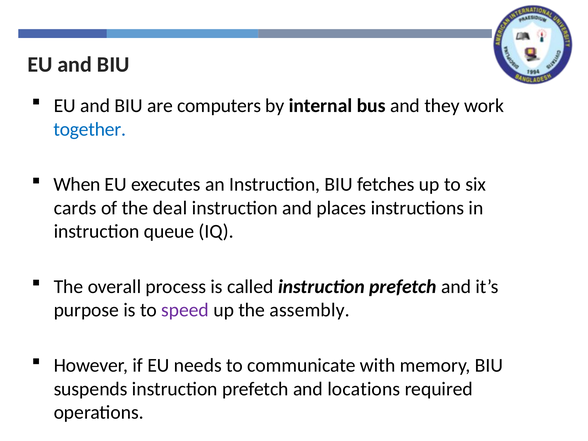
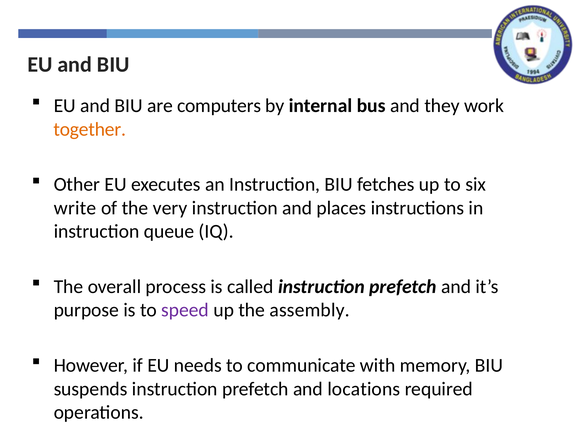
together colour: blue -> orange
When: When -> Other
cards: cards -> write
deal: deal -> very
